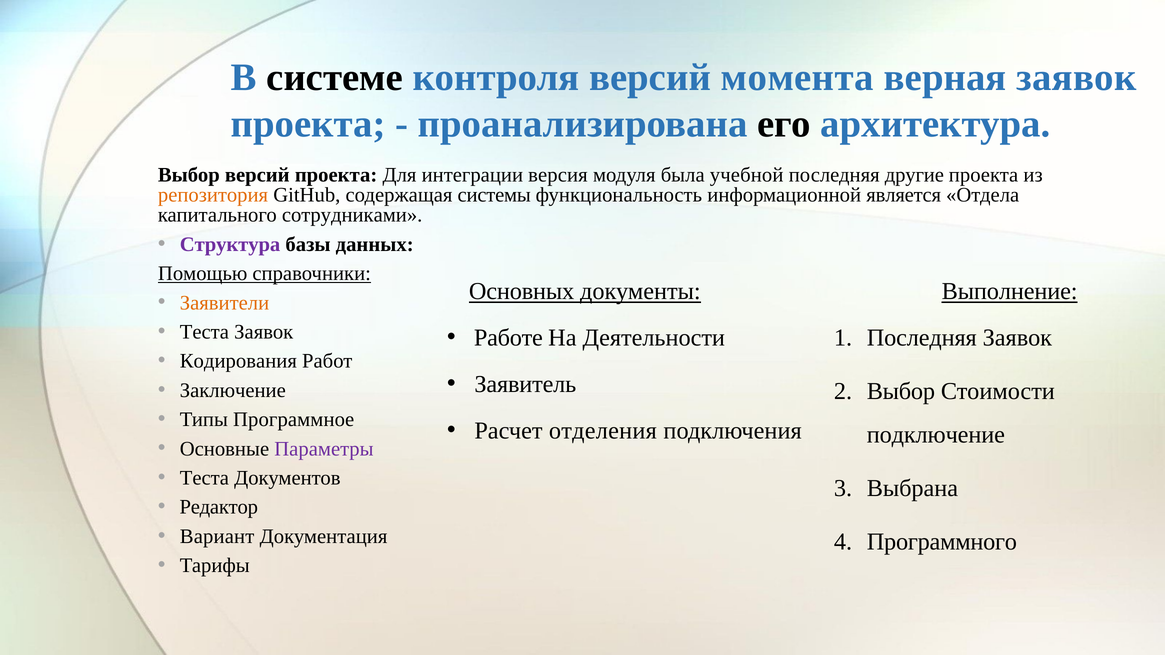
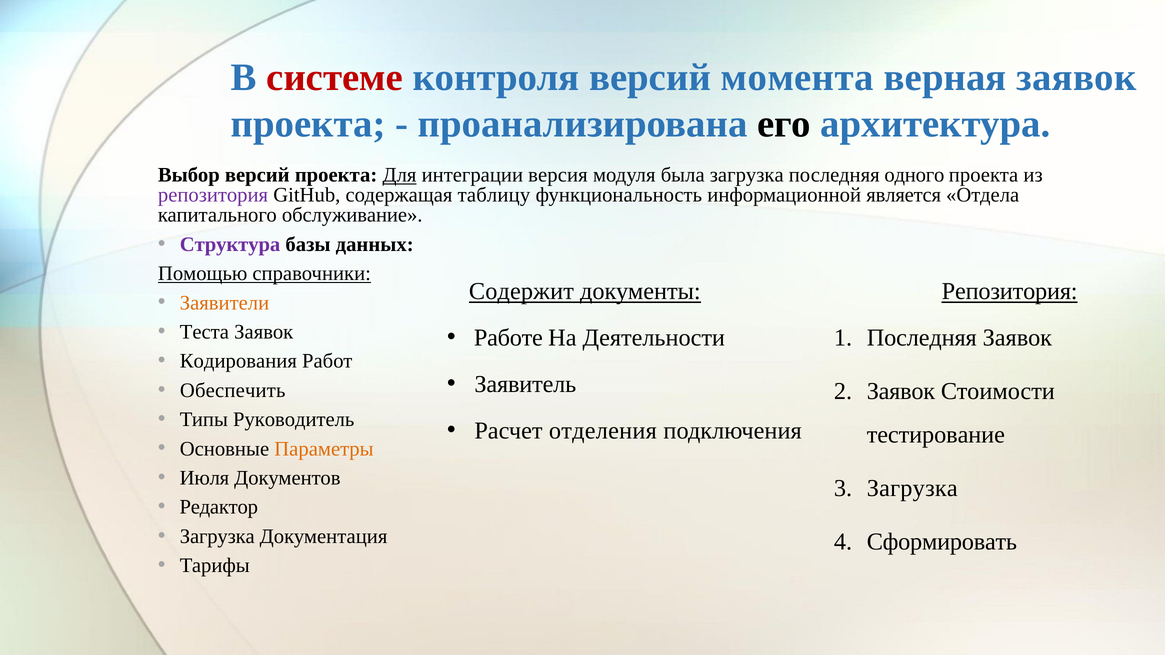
системе colour: black -> red
Для underline: none -> present
была учебной: учебной -> загрузка
другие: другие -> одного
репозитория at (213, 195) colour: orange -> purple
системы: системы -> таблицу
сотрудниками: сотрудниками -> обслуживание
Основных: Основных -> Содержит
Выполнение at (1010, 292): Выполнение -> Репозитория
Заключение: Заключение -> Обеспечить
Выбор at (901, 391): Выбор -> Заявок
Программное: Программное -> Руководитель
подключение: подключение -> тестирование
Параметры colour: purple -> orange
Теста at (204, 478): Теста -> Июля
Выбрана at (912, 488): Выбрана -> Загрузка
Вариант at (217, 537): Вариант -> Загрузка
Программного: Программного -> Сформировать
